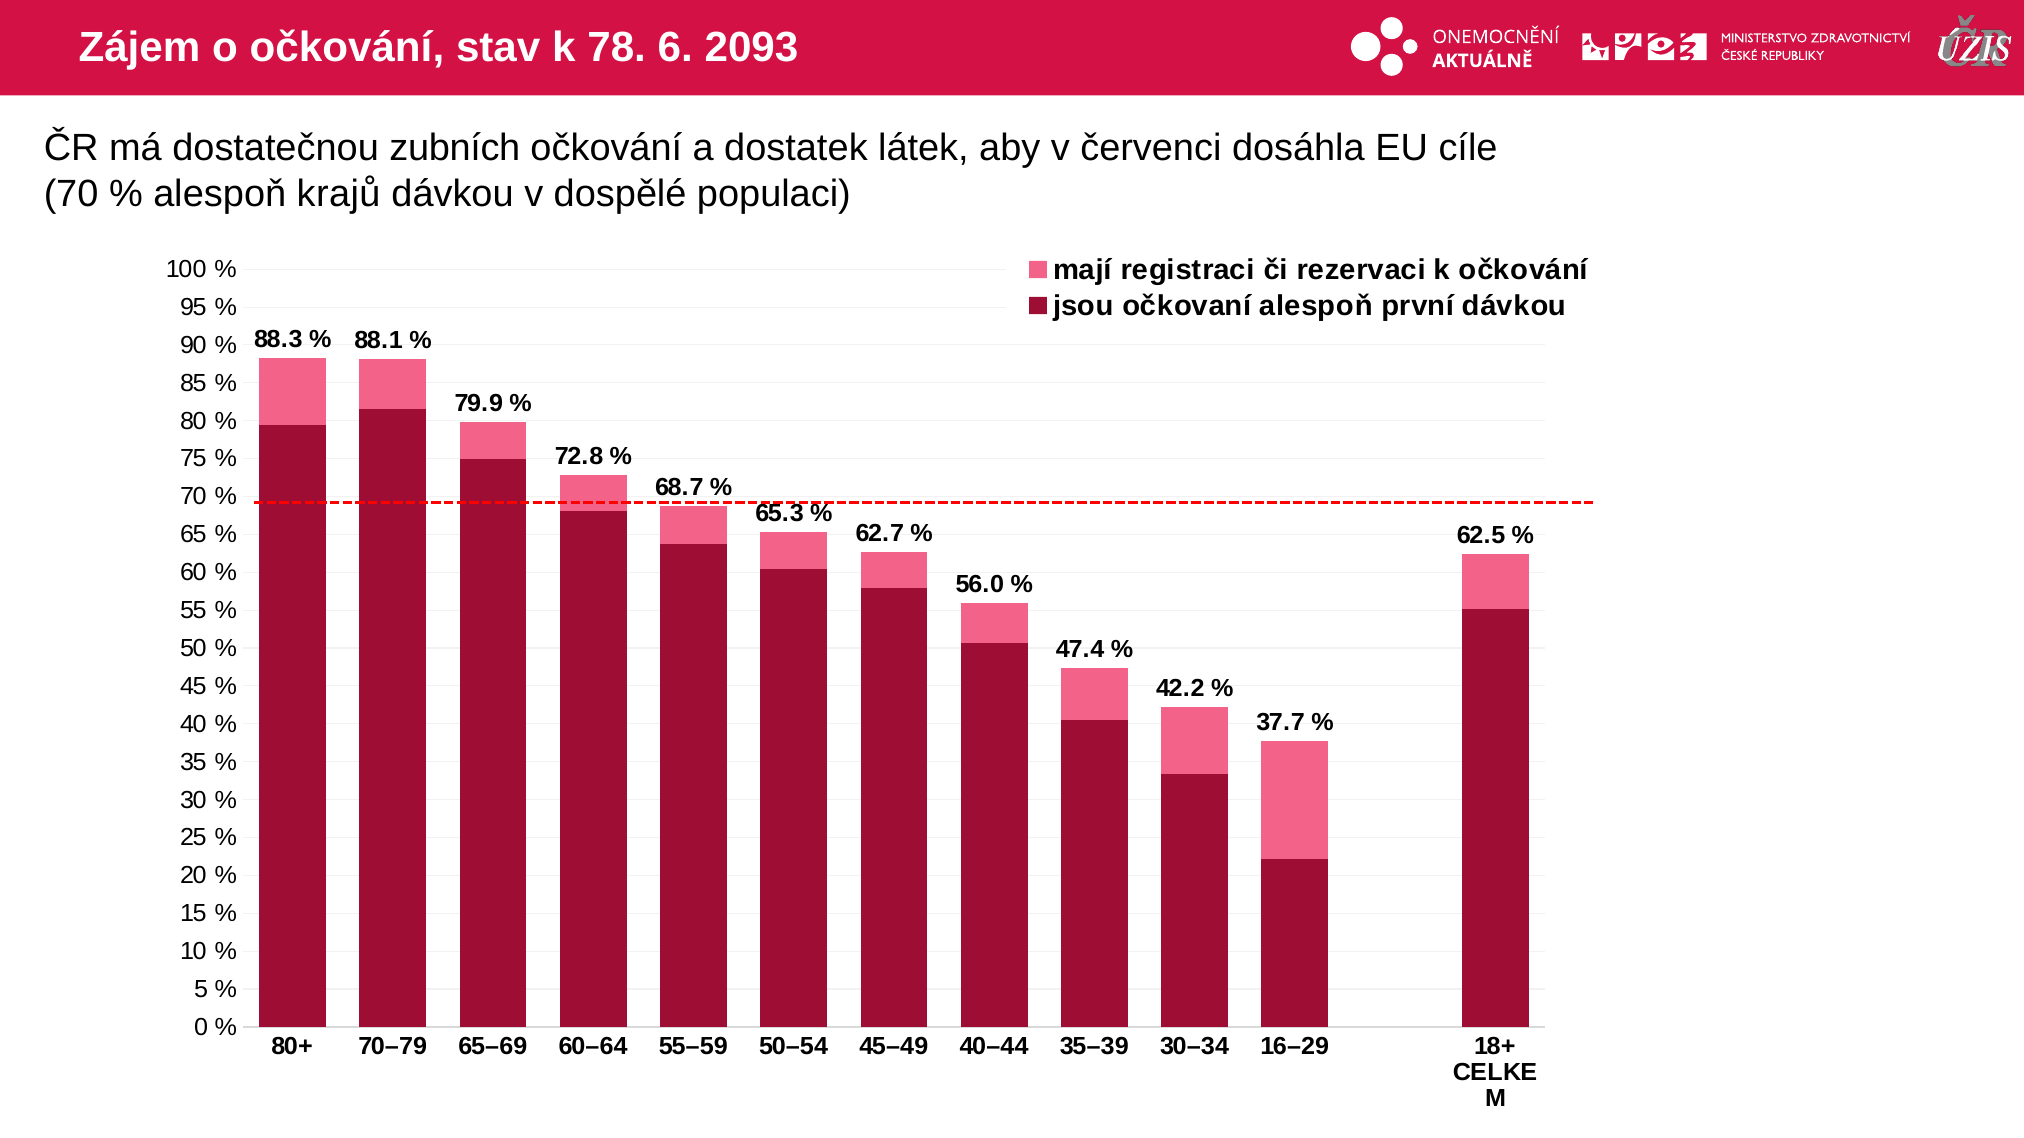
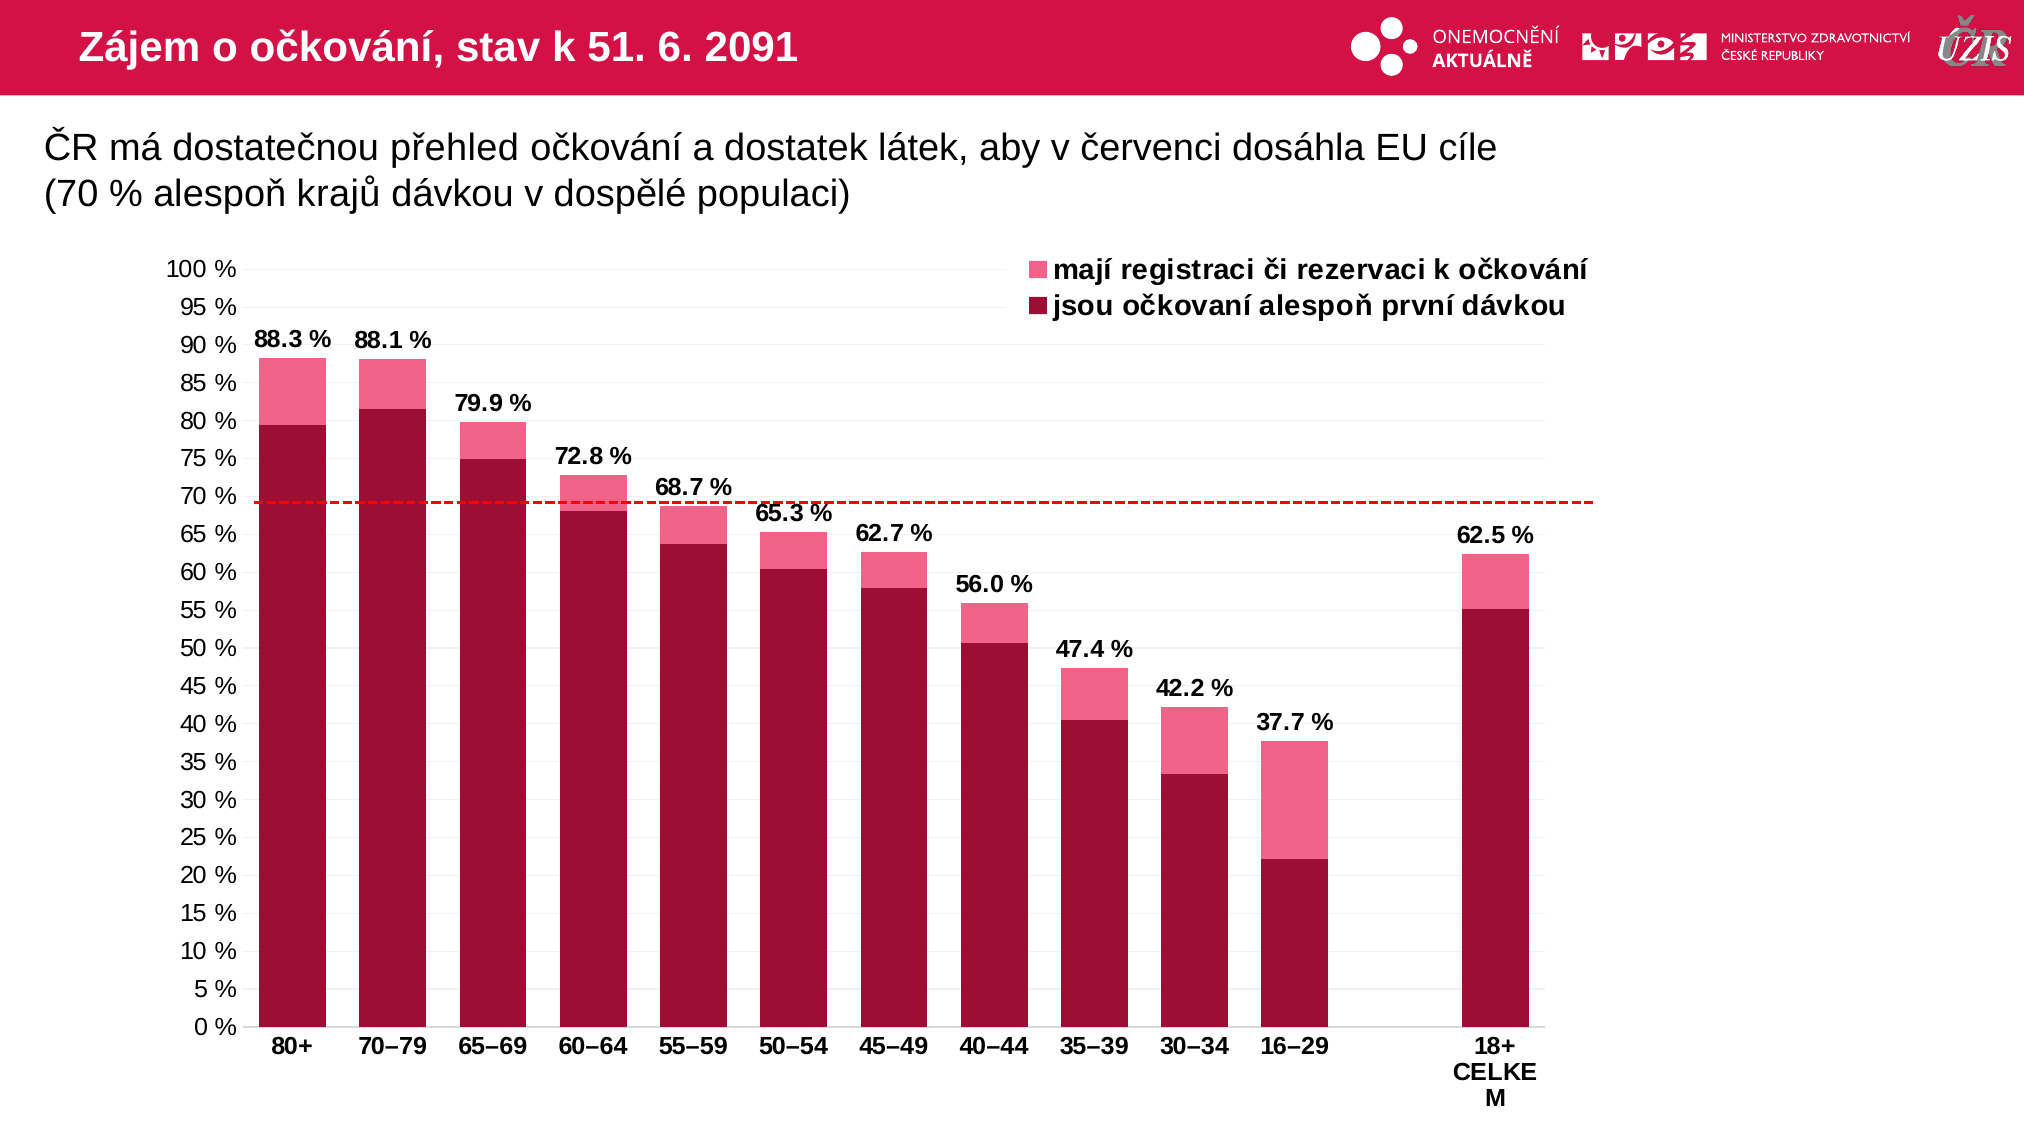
78: 78 -> 51
2093: 2093 -> 2091
zubních: zubních -> přehled
